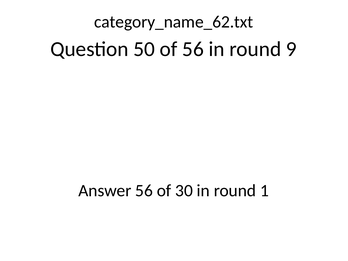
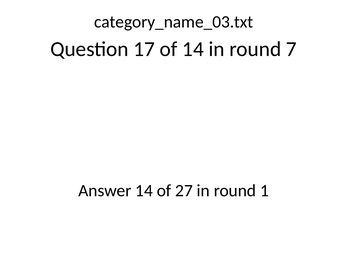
category_name_62.txt: category_name_62.txt -> category_name_03.txt
50: 50 -> 17
of 56: 56 -> 14
9: 9 -> 7
Answer 56: 56 -> 14
30: 30 -> 27
